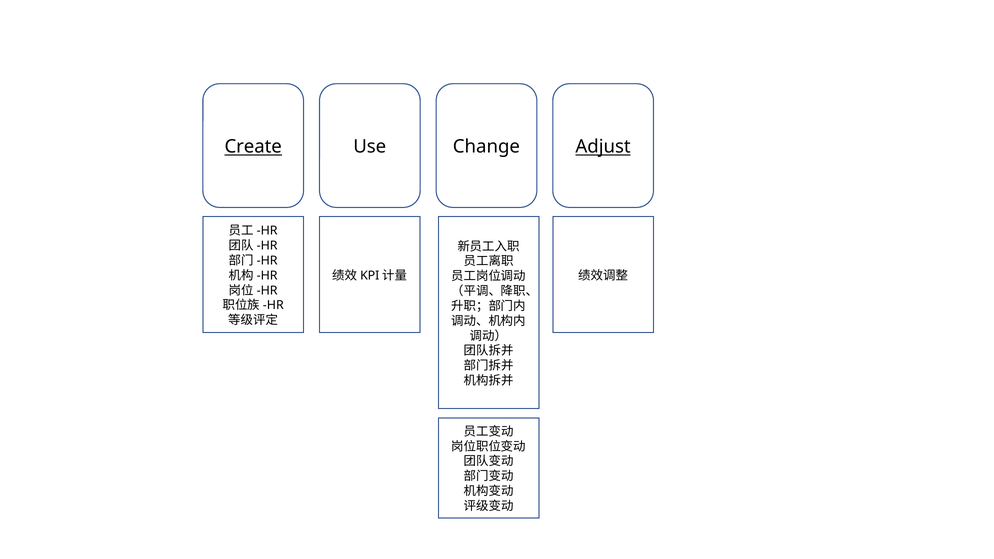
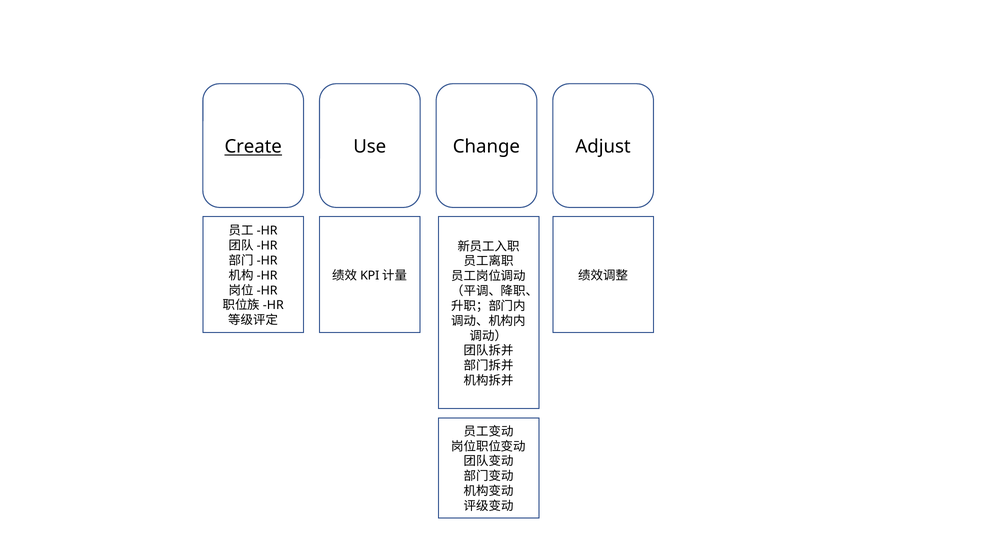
Adjust underline: present -> none
